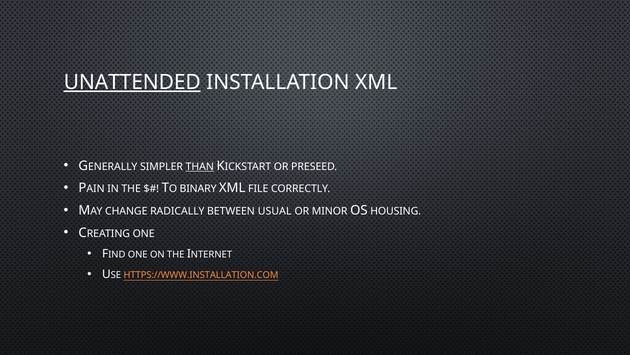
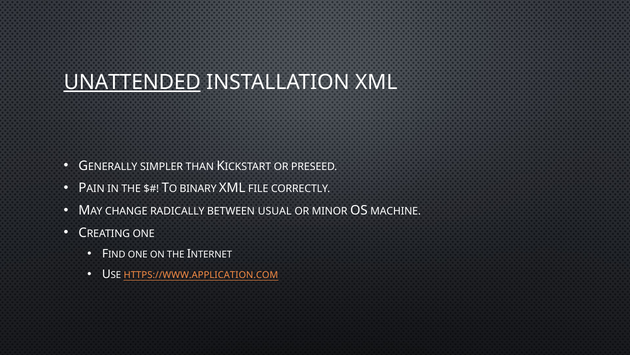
THAN underline: present -> none
HOUSING: HOUSING -> MACHINE
HTTPS://WWW.INSTALLATION.COM: HTTPS://WWW.INSTALLATION.COM -> HTTPS://WWW.APPLICATION.COM
